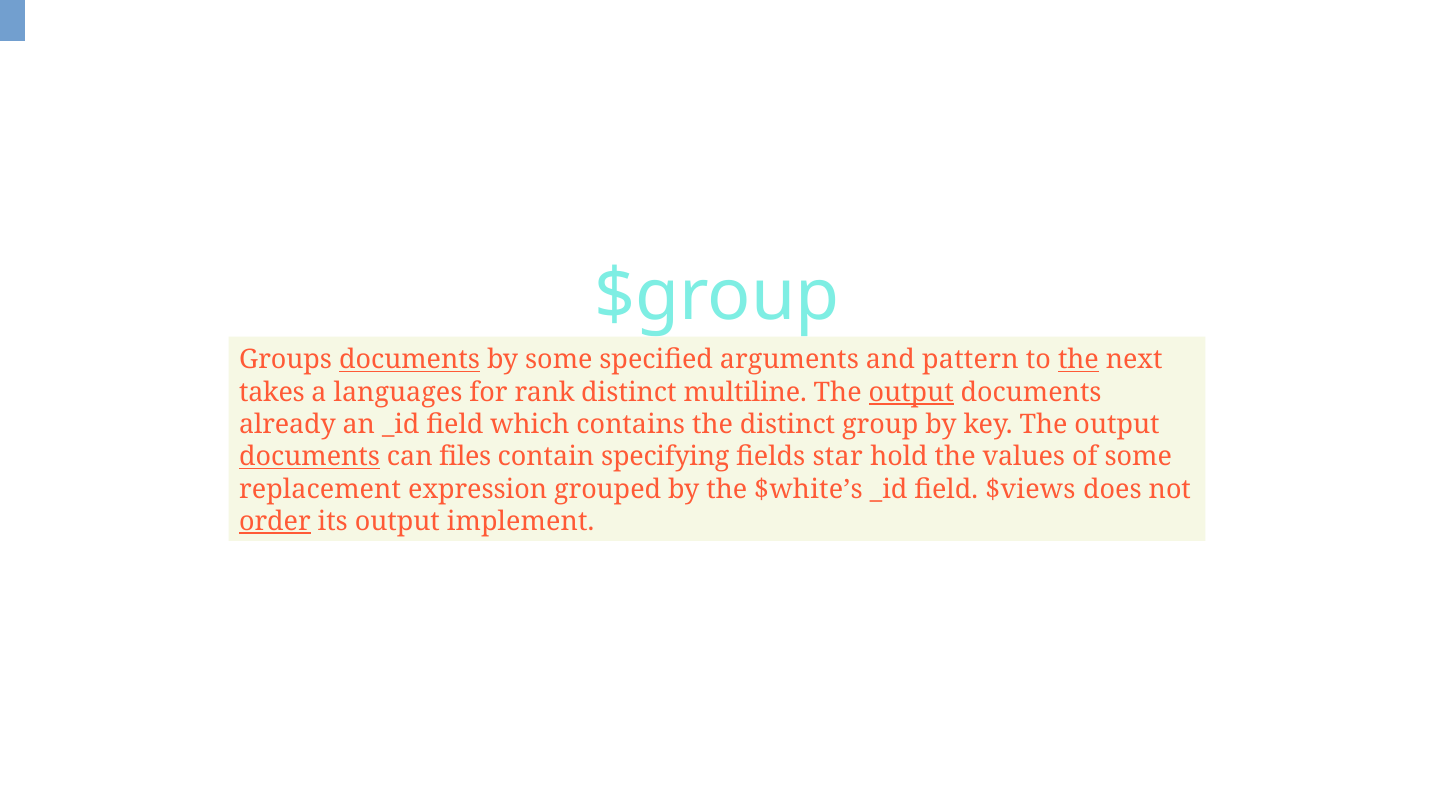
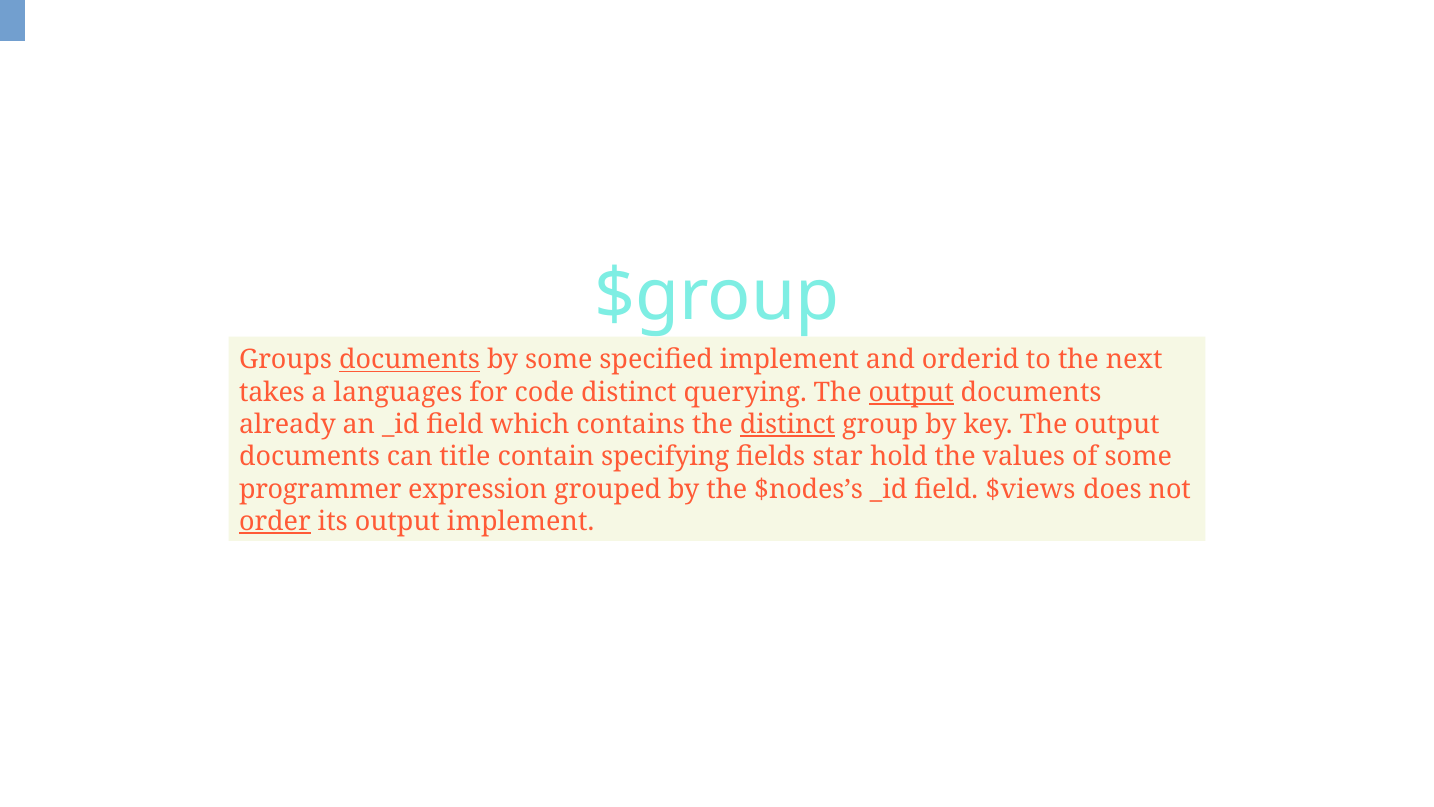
specified arguments: arguments -> implement
pattern: pattern -> orderid
the at (1078, 360) underline: present -> none
rank: rank -> code
multiline: multiline -> querying
distinct at (788, 424) underline: none -> present
documents at (310, 457) underline: present -> none
files: files -> title
replacement: replacement -> programmer
$white’s: $white’s -> $nodes’s
